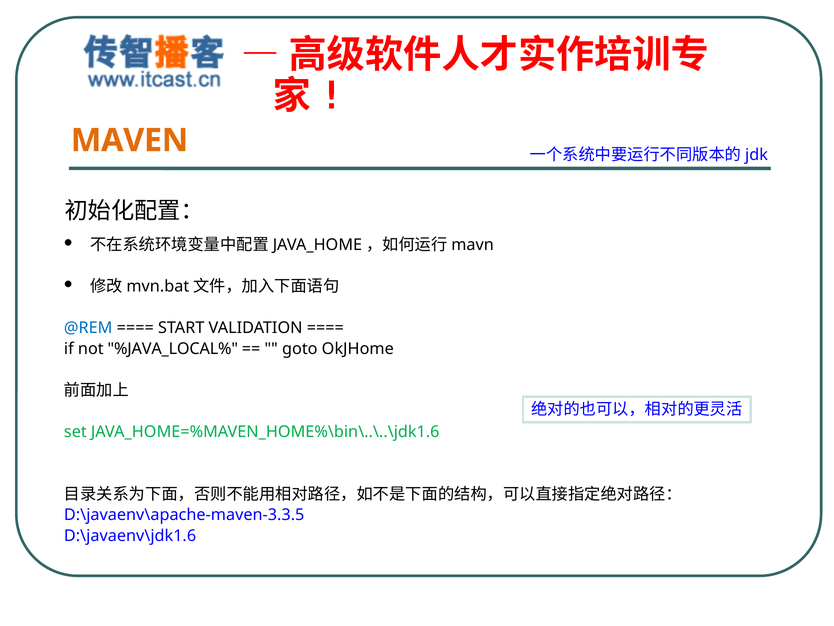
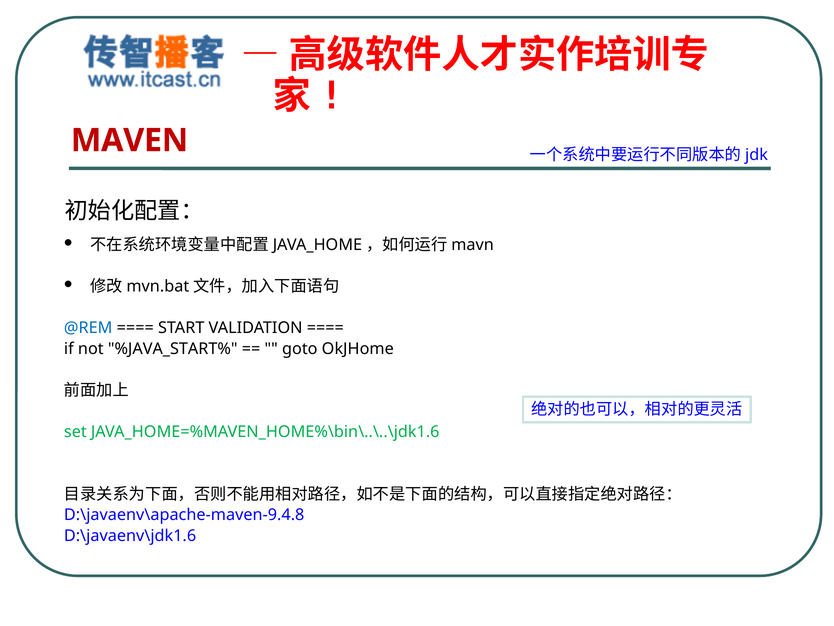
MAVEN colour: orange -> red
%JAVA_LOCAL%: %JAVA_LOCAL% -> %JAVA_START%
D:\javaenv\apache-maven-3.3.5: D:\javaenv\apache-maven-3.3.5 -> D:\javaenv\apache-maven-9.4.8
